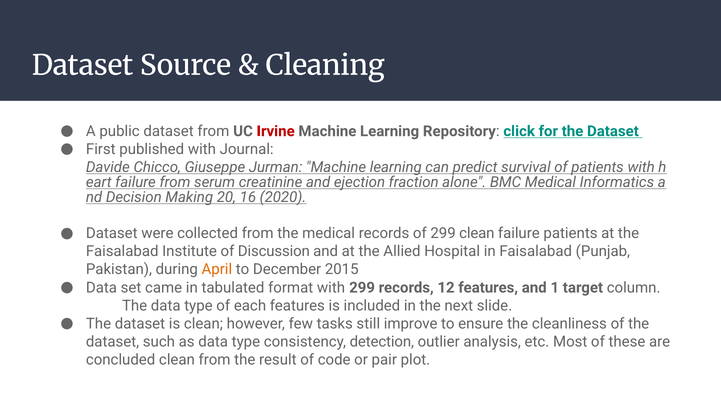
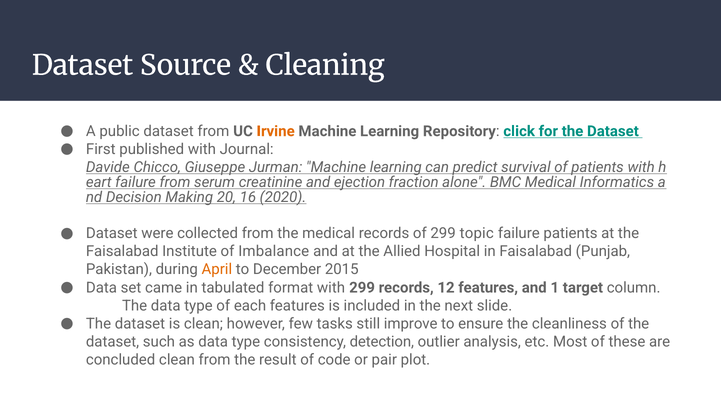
Irvine colour: red -> orange
299 clean: clean -> topic
Discussion: Discussion -> Imbalance
